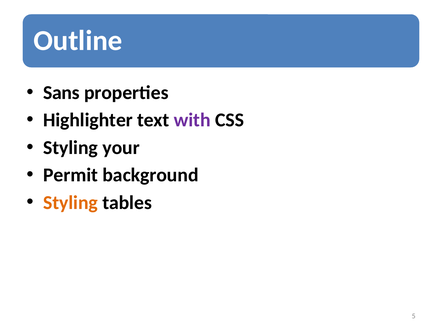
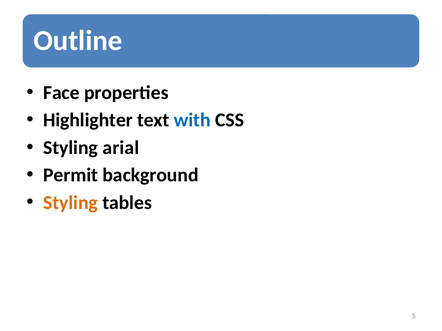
Sans: Sans -> Face
with colour: purple -> blue
your: your -> arial
